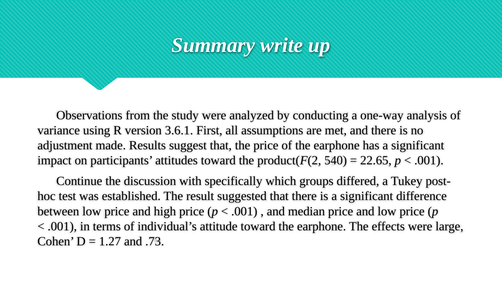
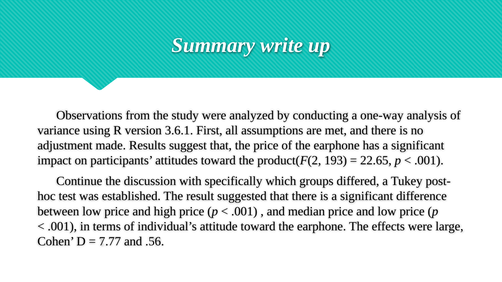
540: 540 -> 193
1.27: 1.27 -> 7.77
.73: .73 -> .56
